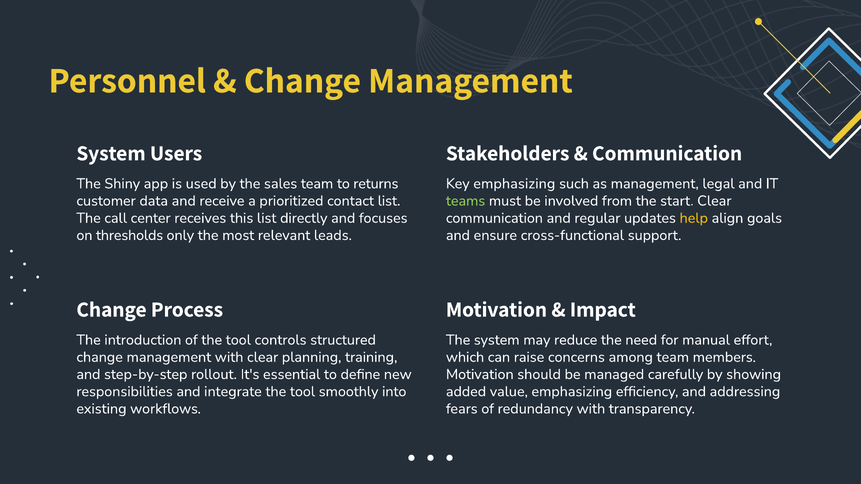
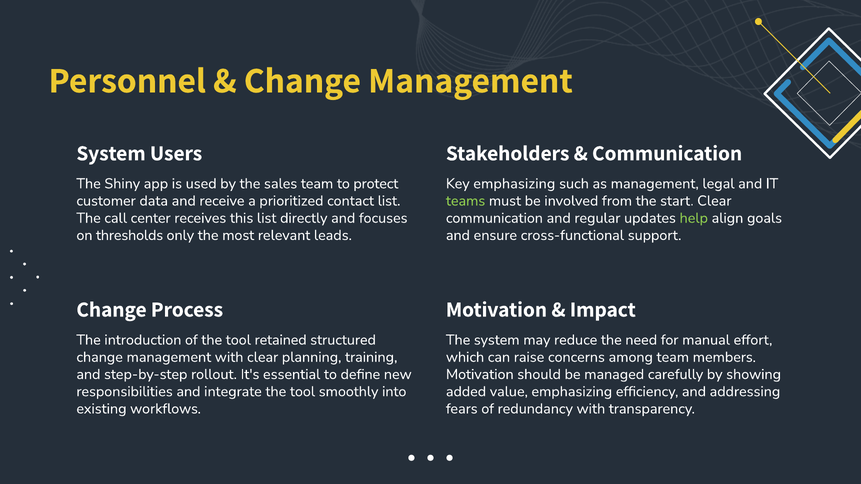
returns: returns -> protect
help colour: yellow -> light green
controls: controls -> retained
